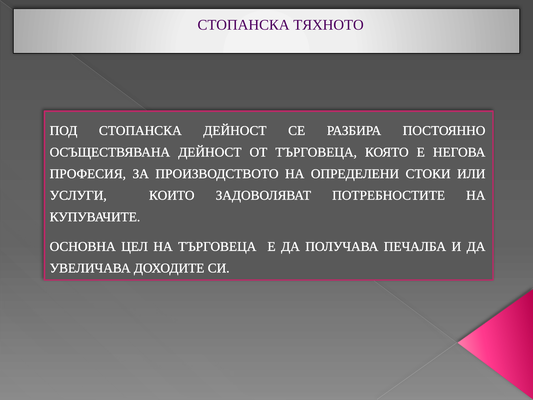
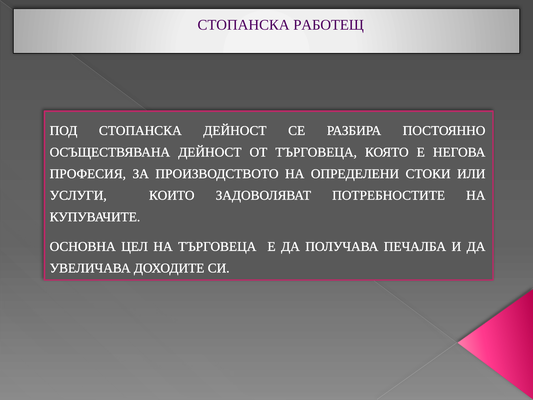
ТЯХНОТО: ТЯХНОТО -> РАБОТЕЩ
